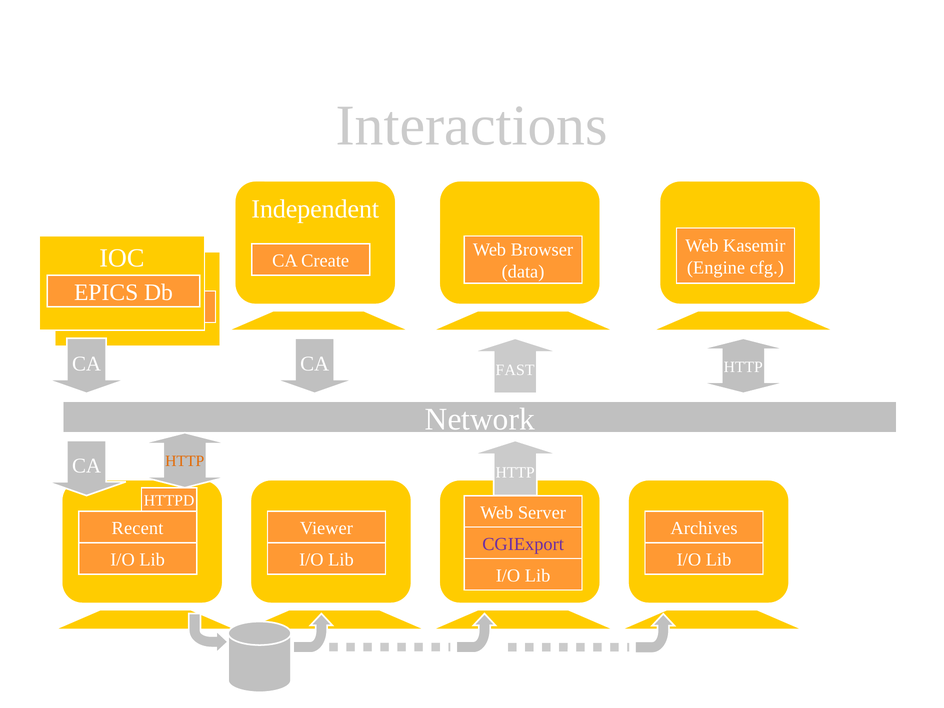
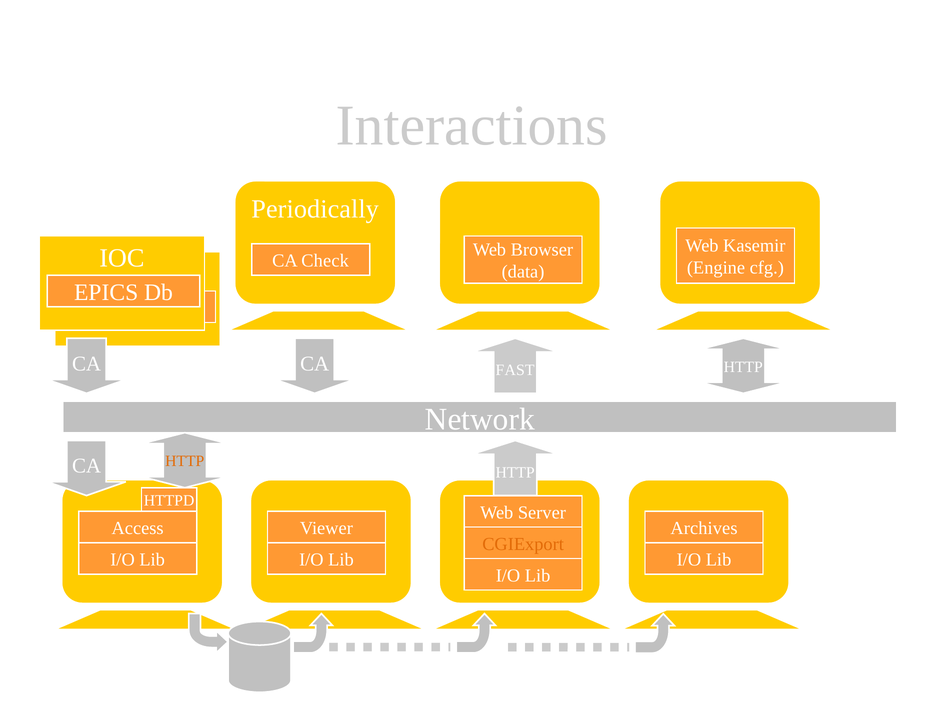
Independent: Independent -> Periodically
Create: Create -> Check
Recent: Recent -> Access
CGIExport colour: purple -> orange
